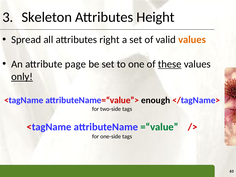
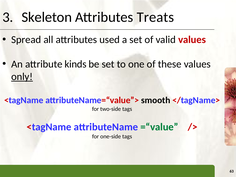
Height: Height -> Treats
right: right -> used
values at (192, 40) colour: orange -> red
page: page -> kinds
these underline: present -> none
enough: enough -> smooth
